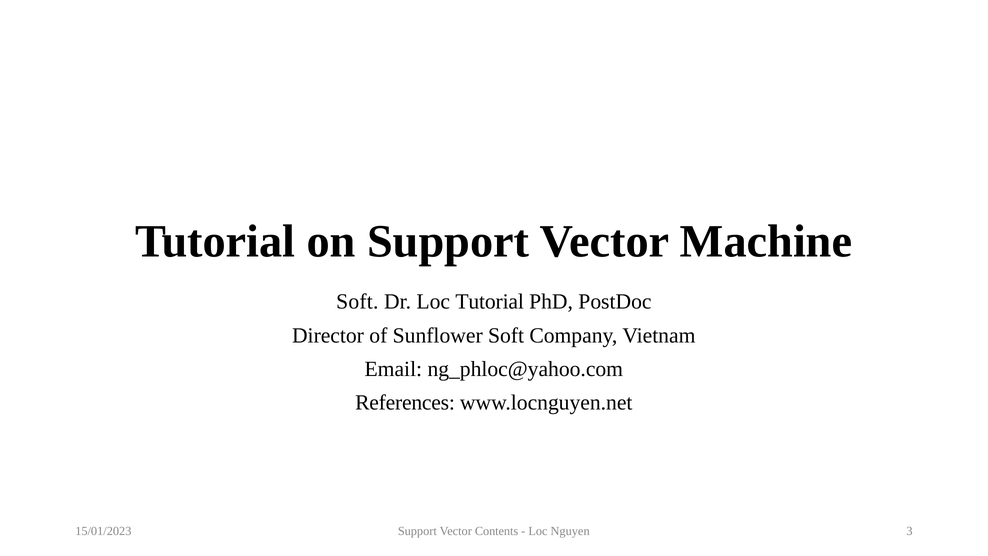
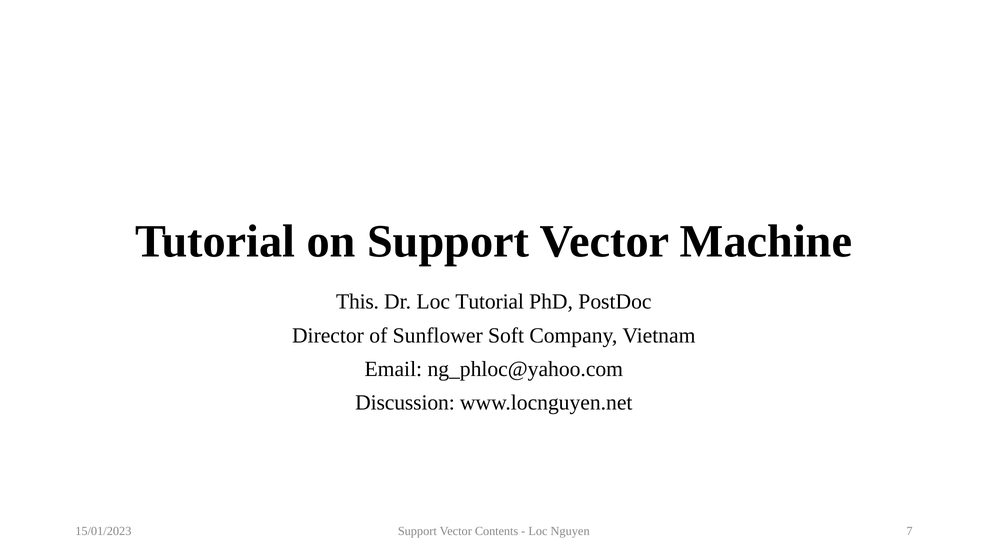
Soft at (357, 302): Soft -> This
References: References -> Discussion
3: 3 -> 7
